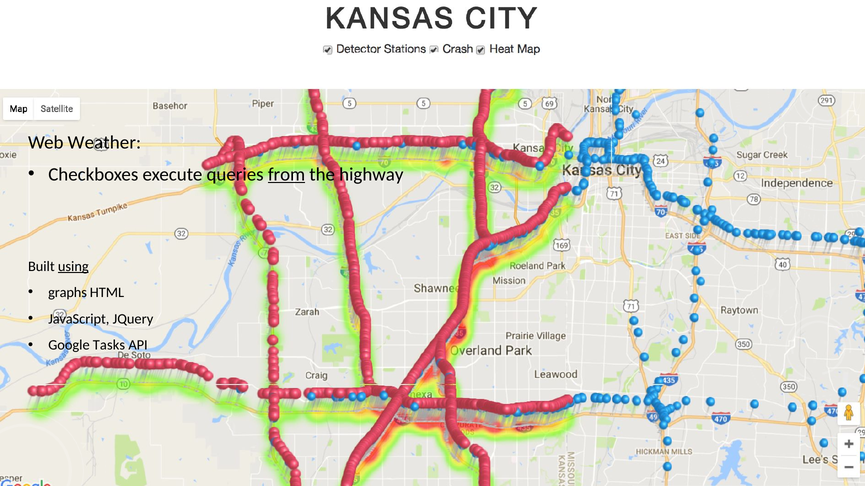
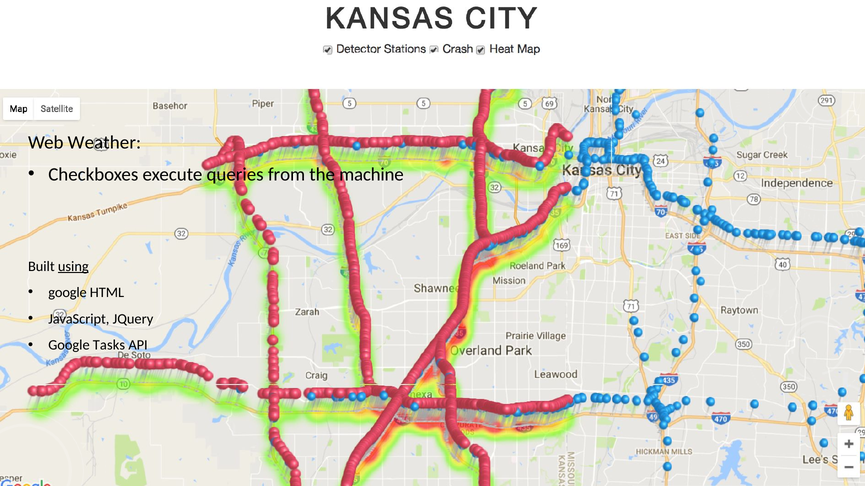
from underline: present -> none
highway: highway -> machine
graphs at (68, 293): graphs -> google
